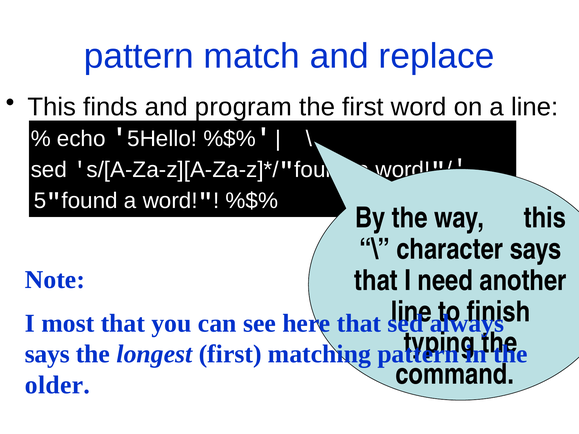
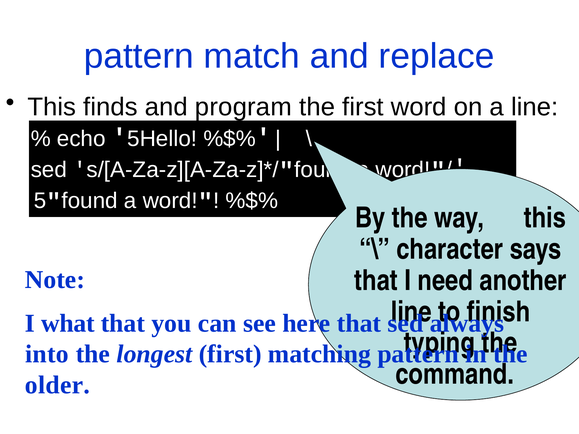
most: most -> what
says at (47, 354): says -> into
